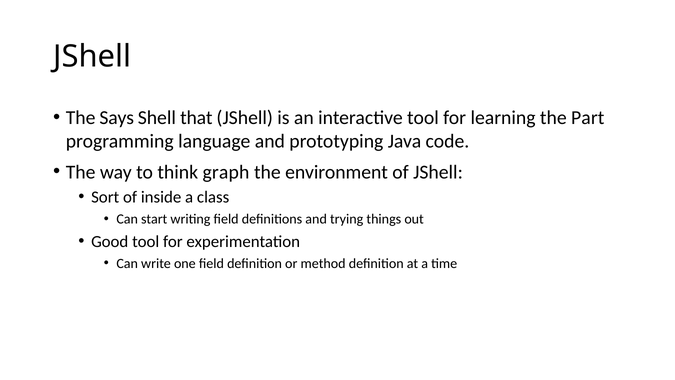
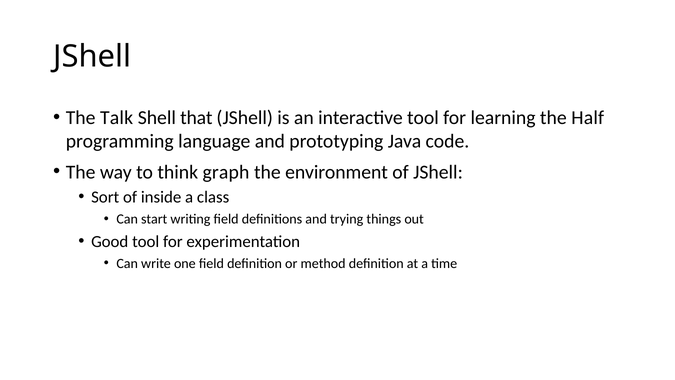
Says: Says -> Talk
Part: Part -> Half
